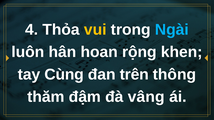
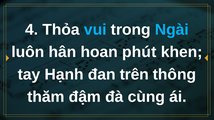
vui colour: yellow -> light blue
rộng: rộng -> phút
Cùng: Cùng -> Hạnh
vâng: vâng -> cùng
